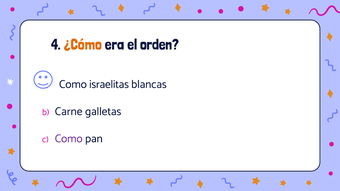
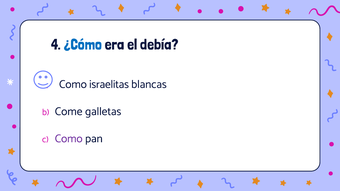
¿Cómo colour: orange -> blue
orden: orden -> debía
Carne: Carne -> Come
